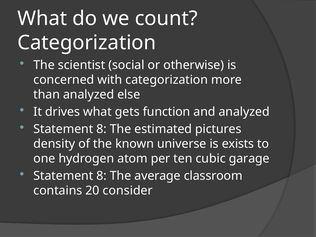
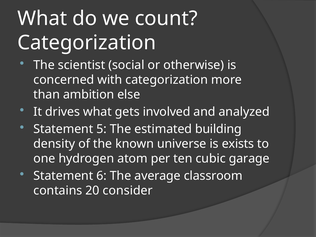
than analyzed: analyzed -> ambition
function: function -> involved
8 at (102, 129): 8 -> 5
pictures: pictures -> building
8 at (102, 176): 8 -> 6
